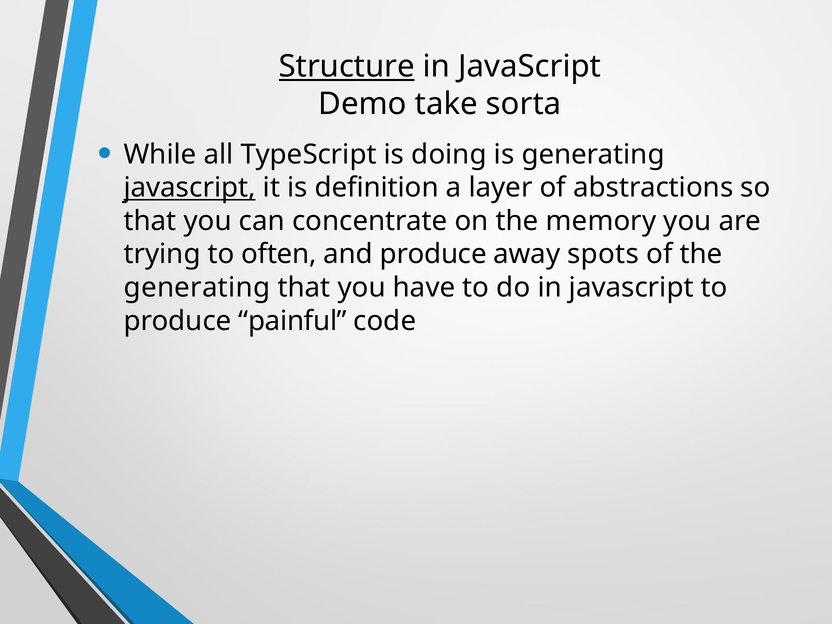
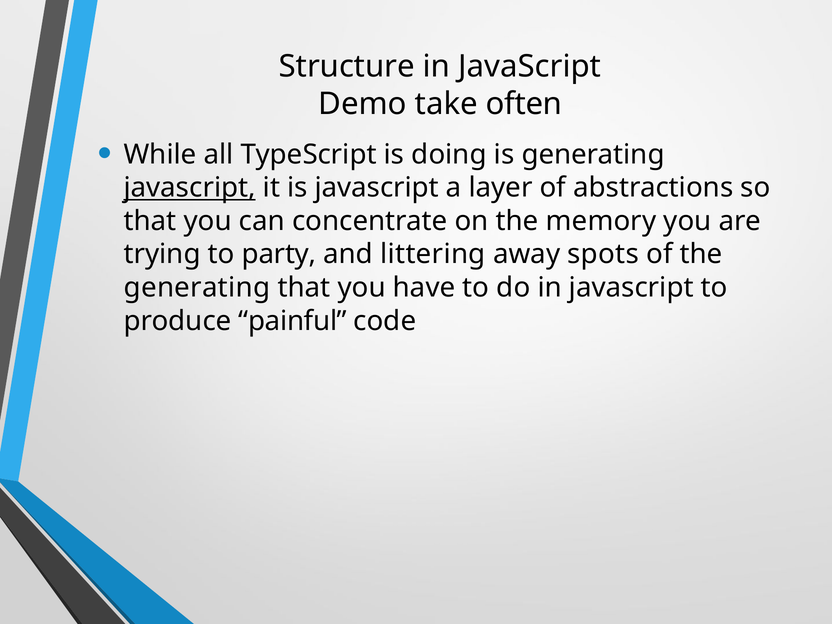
Structure underline: present -> none
sorta: sorta -> often
is definition: definition -> javascript
often: often -> party
and produce: produce -> littering
